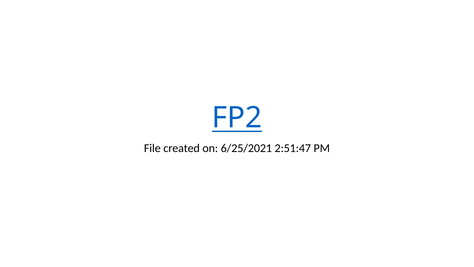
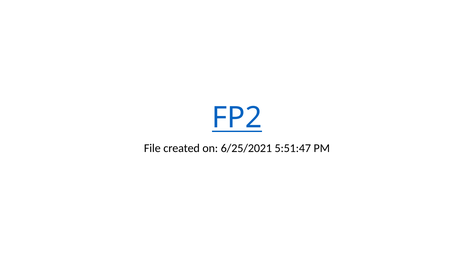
2:51:47: 2:51:47 -> 5:51:47
